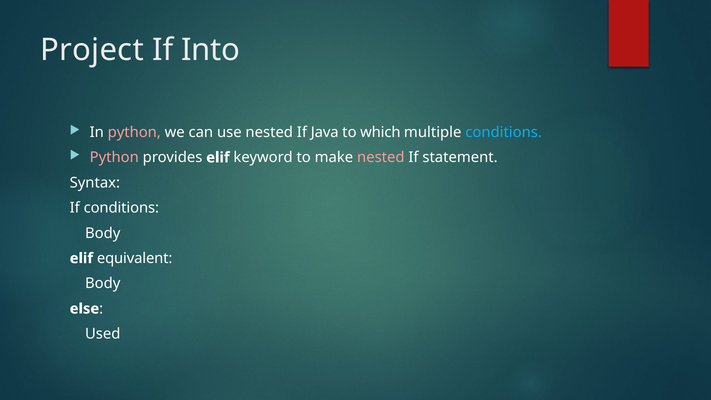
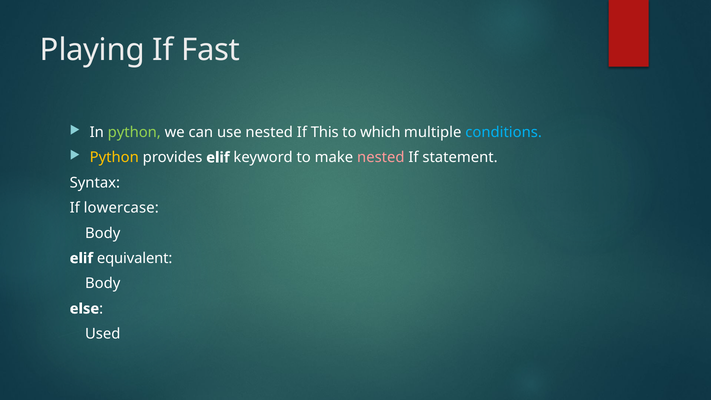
Project: Project -> Playing
Into: Into -> Fast
python at (134, 132) colour: pink -> light green
Java: Java -> This
Python at (114, 158) colour: pink -> yellow
If conditions: conditions -> lowercase
